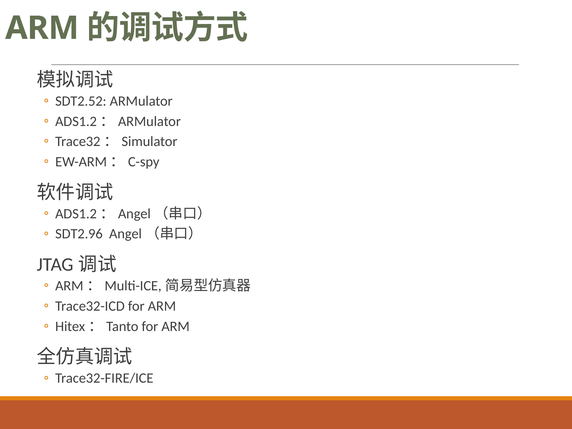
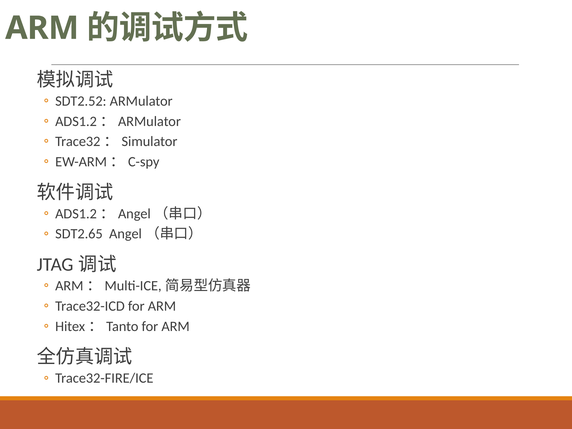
SDT2.96: SDT2.96 -> SDT2.65
